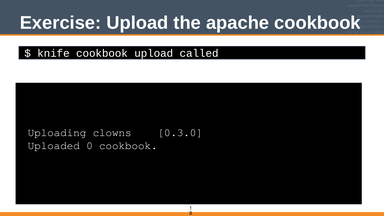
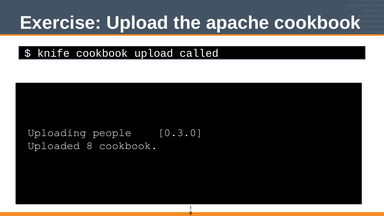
clowns: clowns -> people
Uploaded 0: 0 -> 8
